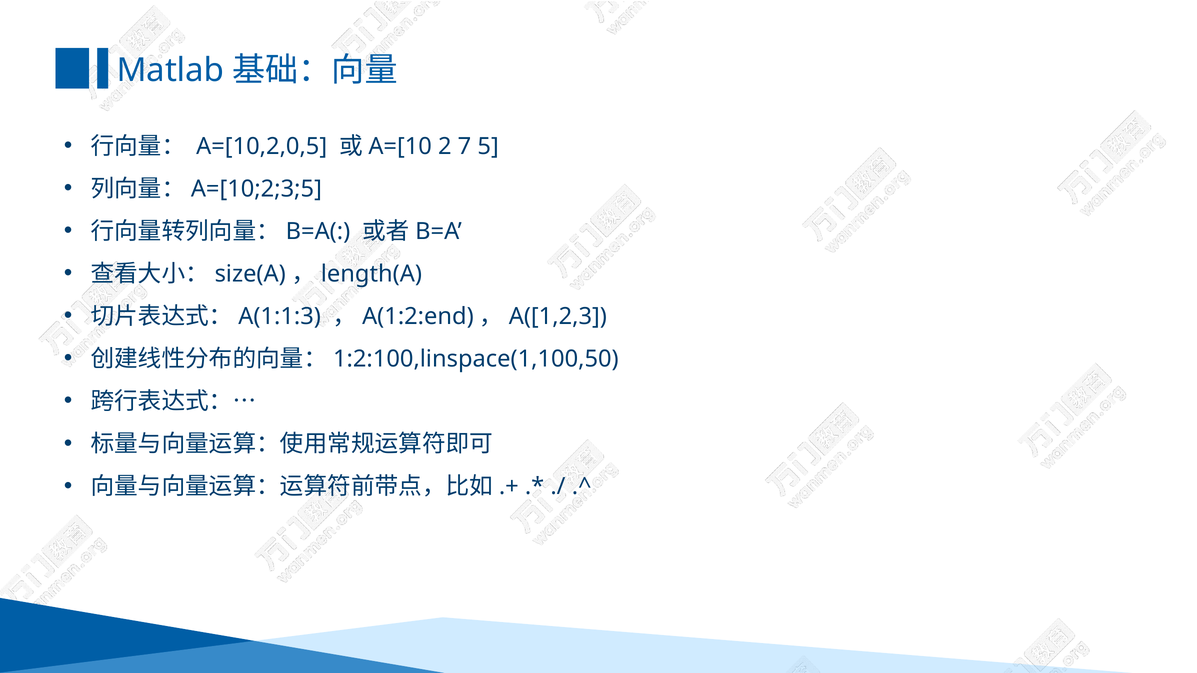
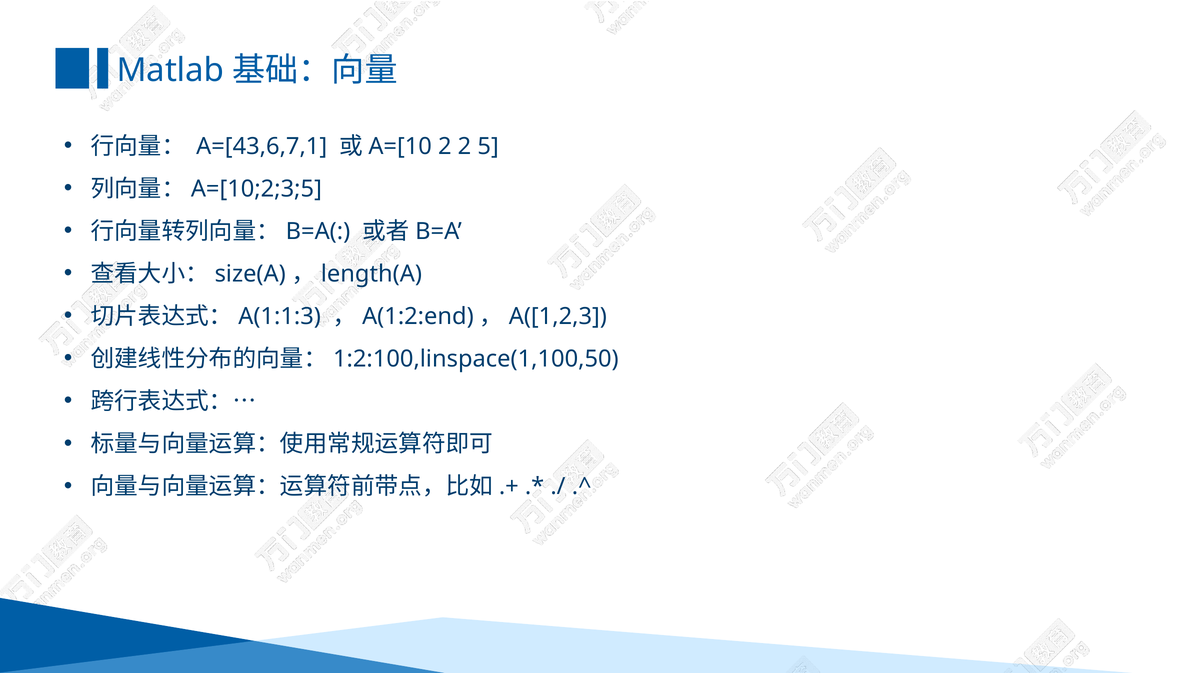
A=[10,2,0,5: A=[10,2,0,5 -> A=[43,6,7,1
2 7: 7 -> 2
